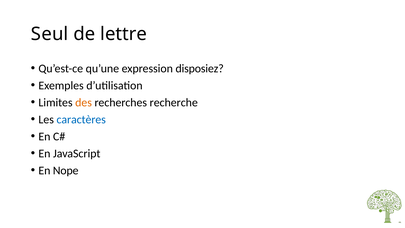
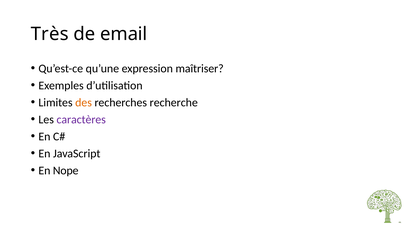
Seul: Seul -> Très
lettre: lettre -> email
disposiez: disposiez -> maîtriser
caractères colour: blue -> purple
